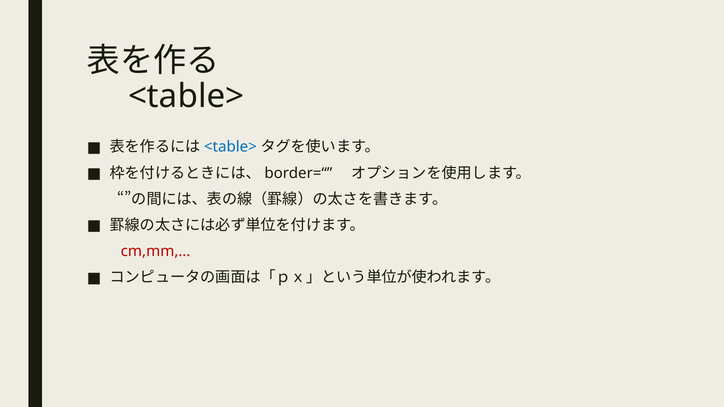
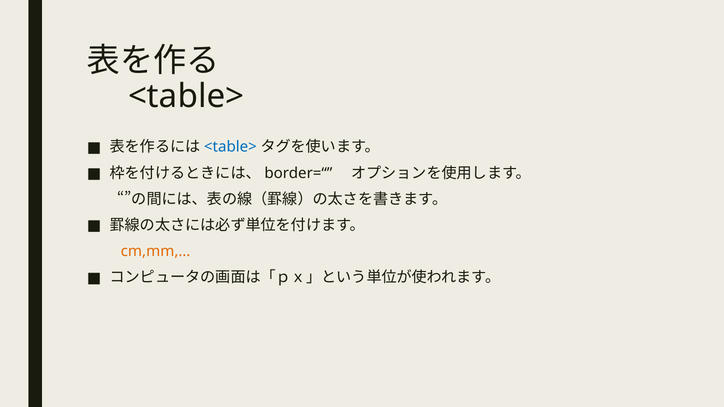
cm,mm,… colour: red -> orange
